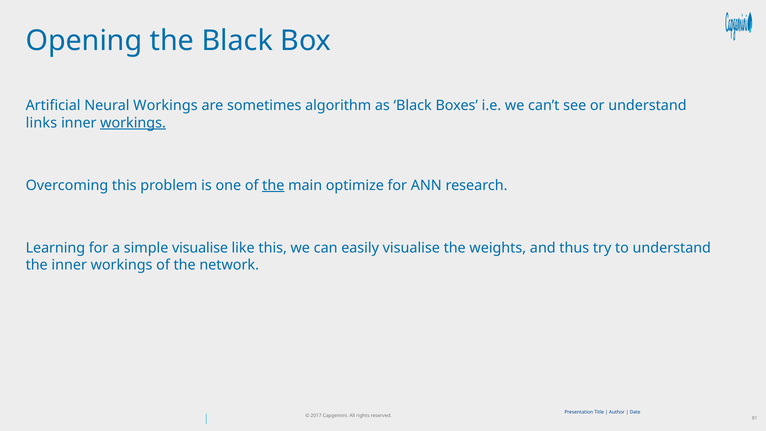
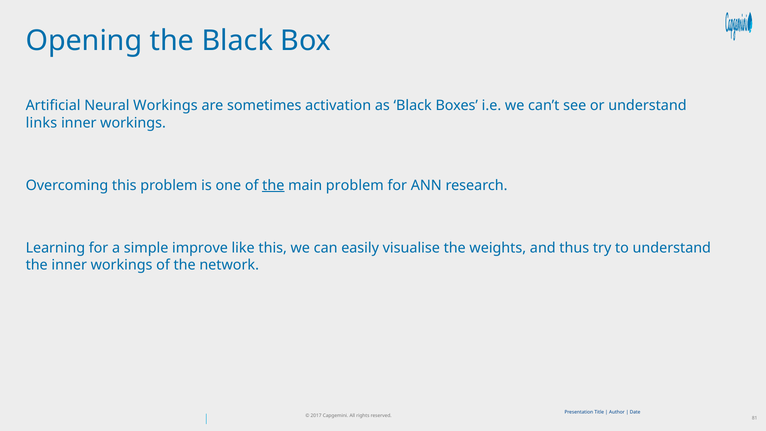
algorithm: algorithm -> activation
workings at (133, 123) underline: present -> none
main optimize: optimize -> problem
simple visualise: visualise -> improve
